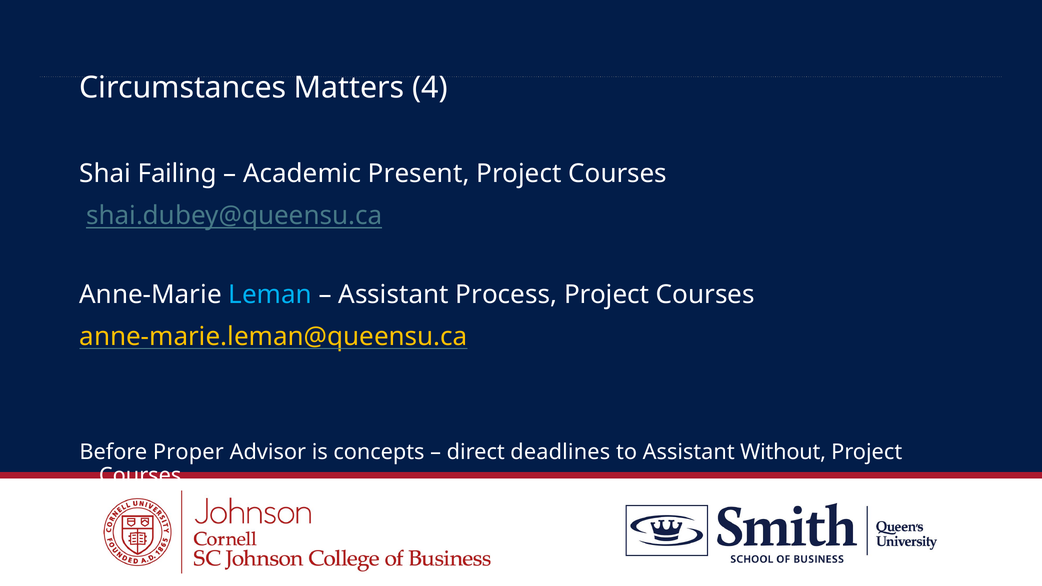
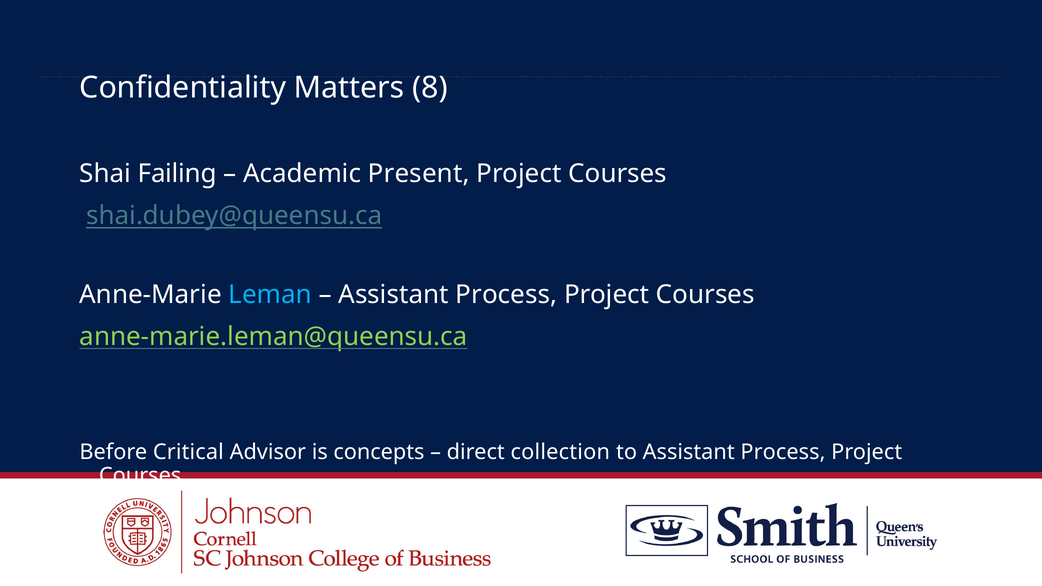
Circumstances: Circumstances -> Confidentiality
4: 4 -> 8
anne-marie.leman@queensu.ca colour: yellow -> light green
Proper: Proper -> Critical
deadlines: deadlines -> collection
to Assistant Without: Without -> Process
